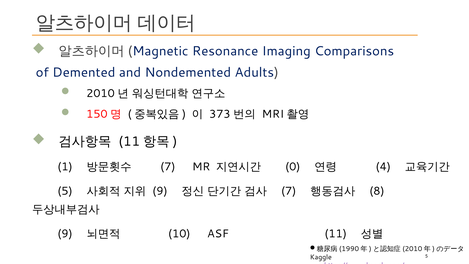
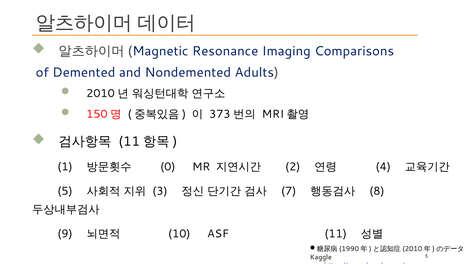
7 at (168, 167): 7 -> 0
0: 0 -> 2
9 at (160, 191): 9 -> 3
